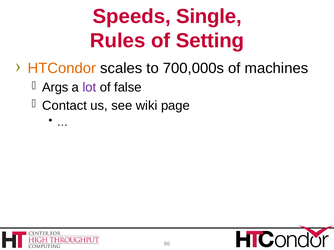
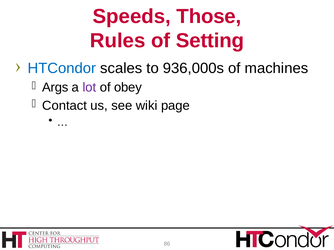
Single: Single -> Those
HTCondor colour: orange -> blue
700,000s: 700,000s -> 936,000s
false: false -> obey
